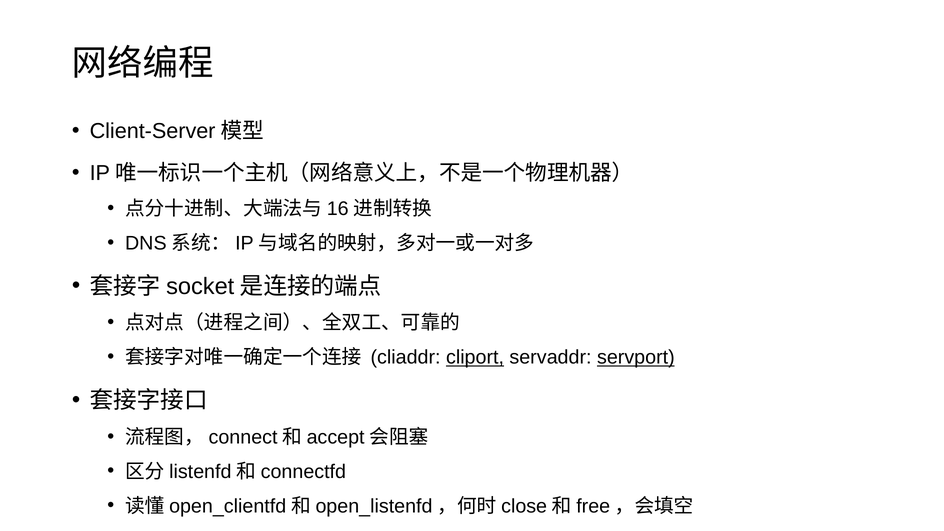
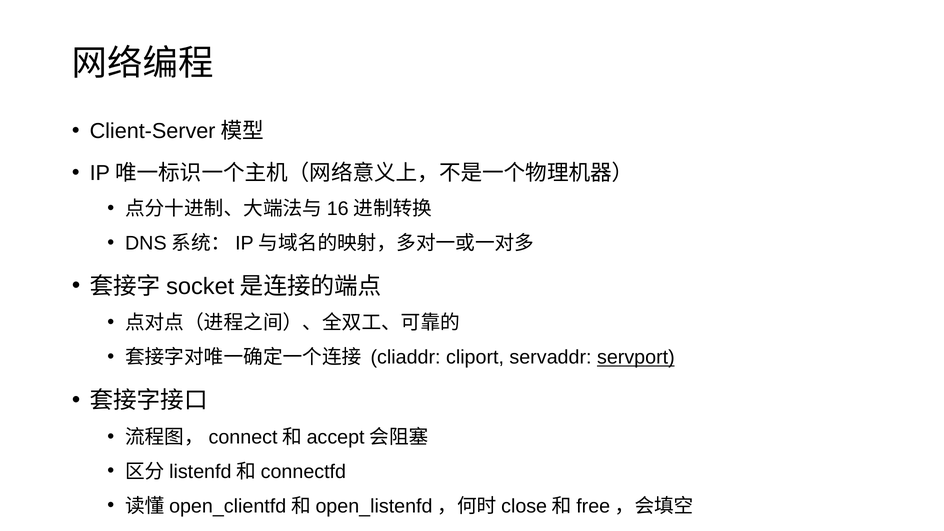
cliport underline: present -> none
